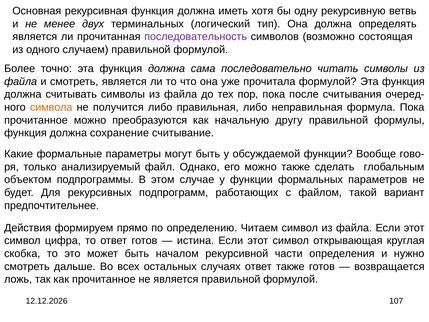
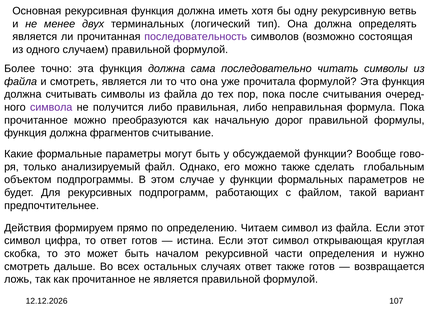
символа colour: orange -> purple
другу: другу -> дорог
сохранение: сохранение -> фрагментов
